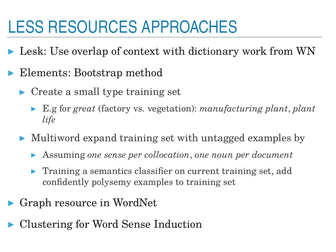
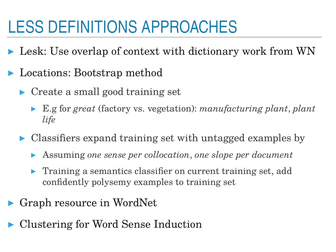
RESOURCES: RESOURCES -> DEFINITIONS
Elements: Elements -> Locations
type: type -> good
Multiword: Multiword -> Classifiers
noun: noun -> slope
